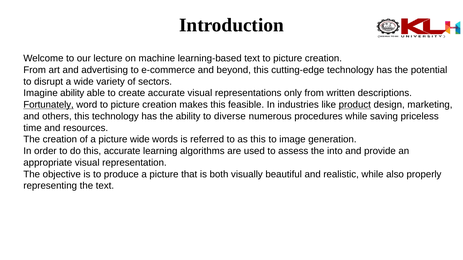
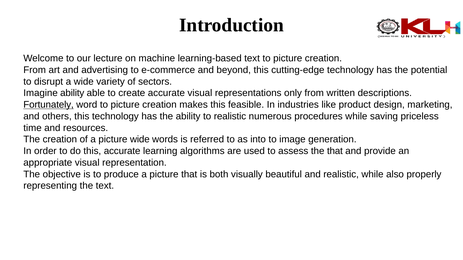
product underline: present -> none
to diverse: diverse -> realistic
as this: this -> into
the into: into -> that
